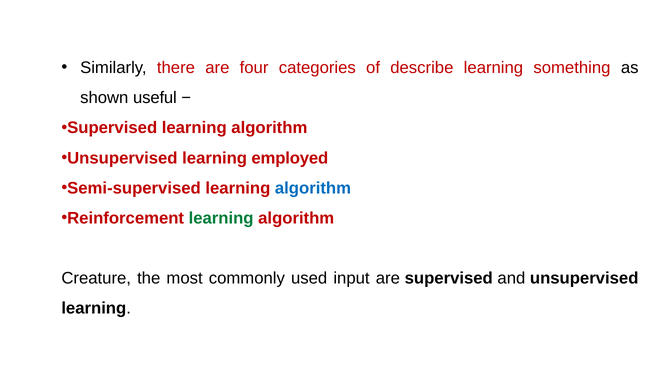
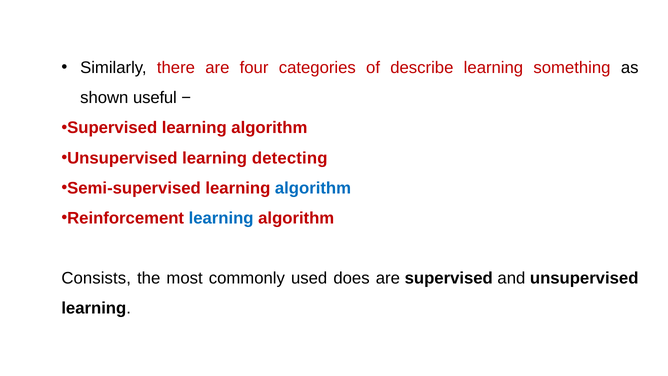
employed: employed -> detecting
learning at (221, 218) colour: green -> blue
Creature: Creature -> Consists
input: input -> does
